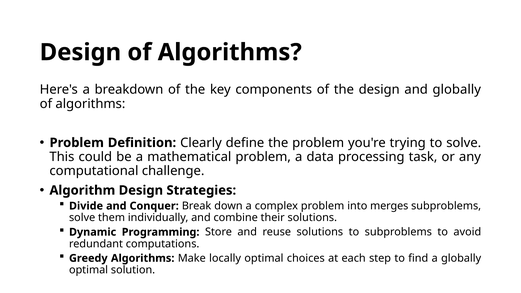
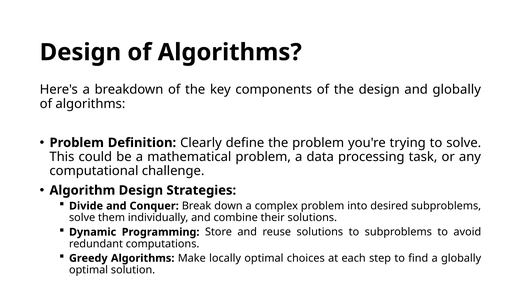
merges: merges -> desired
